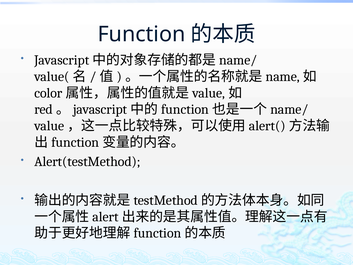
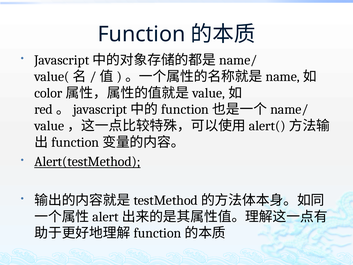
Alert(testMethod underline: none -> present
